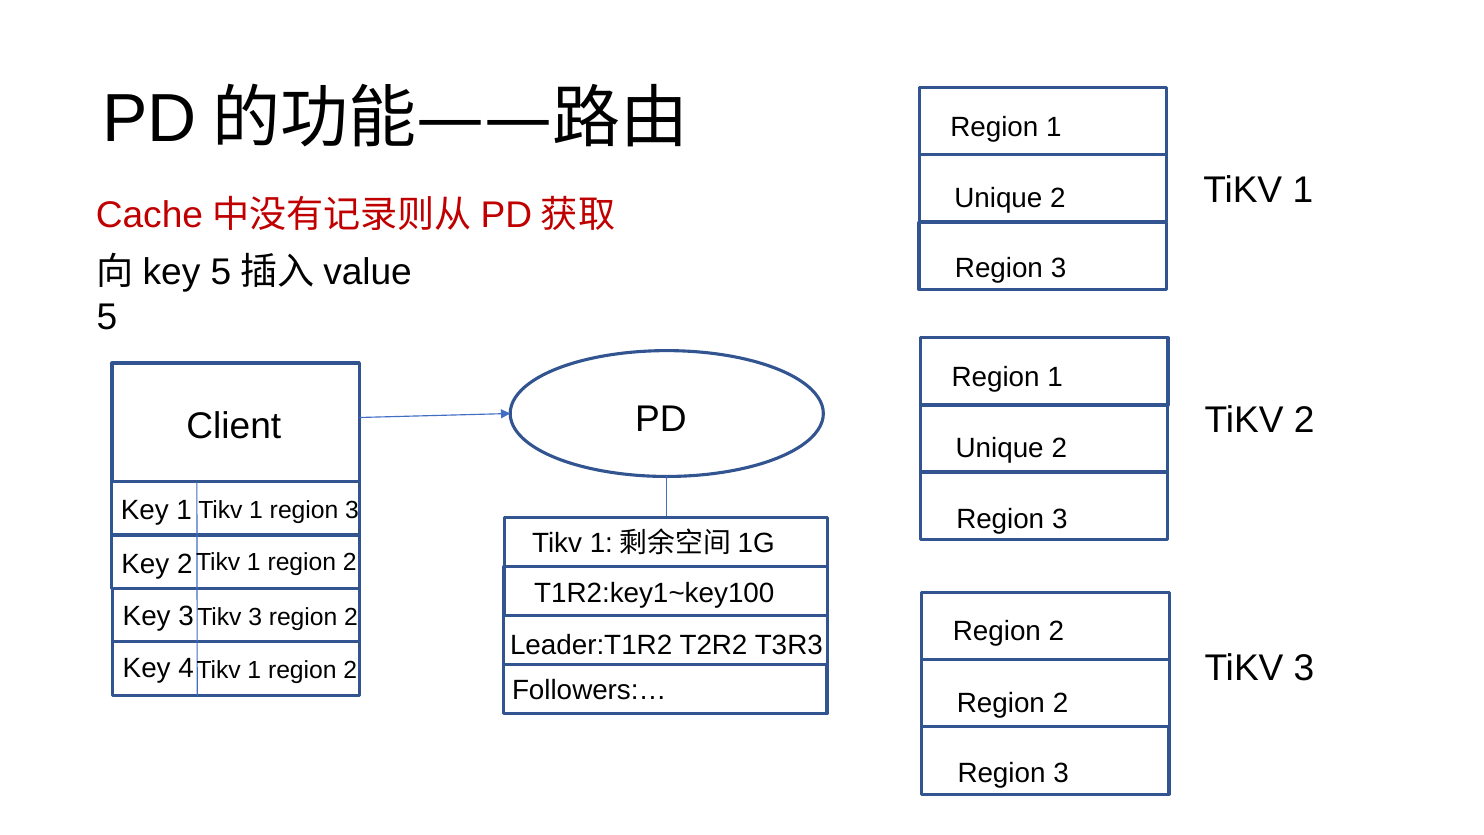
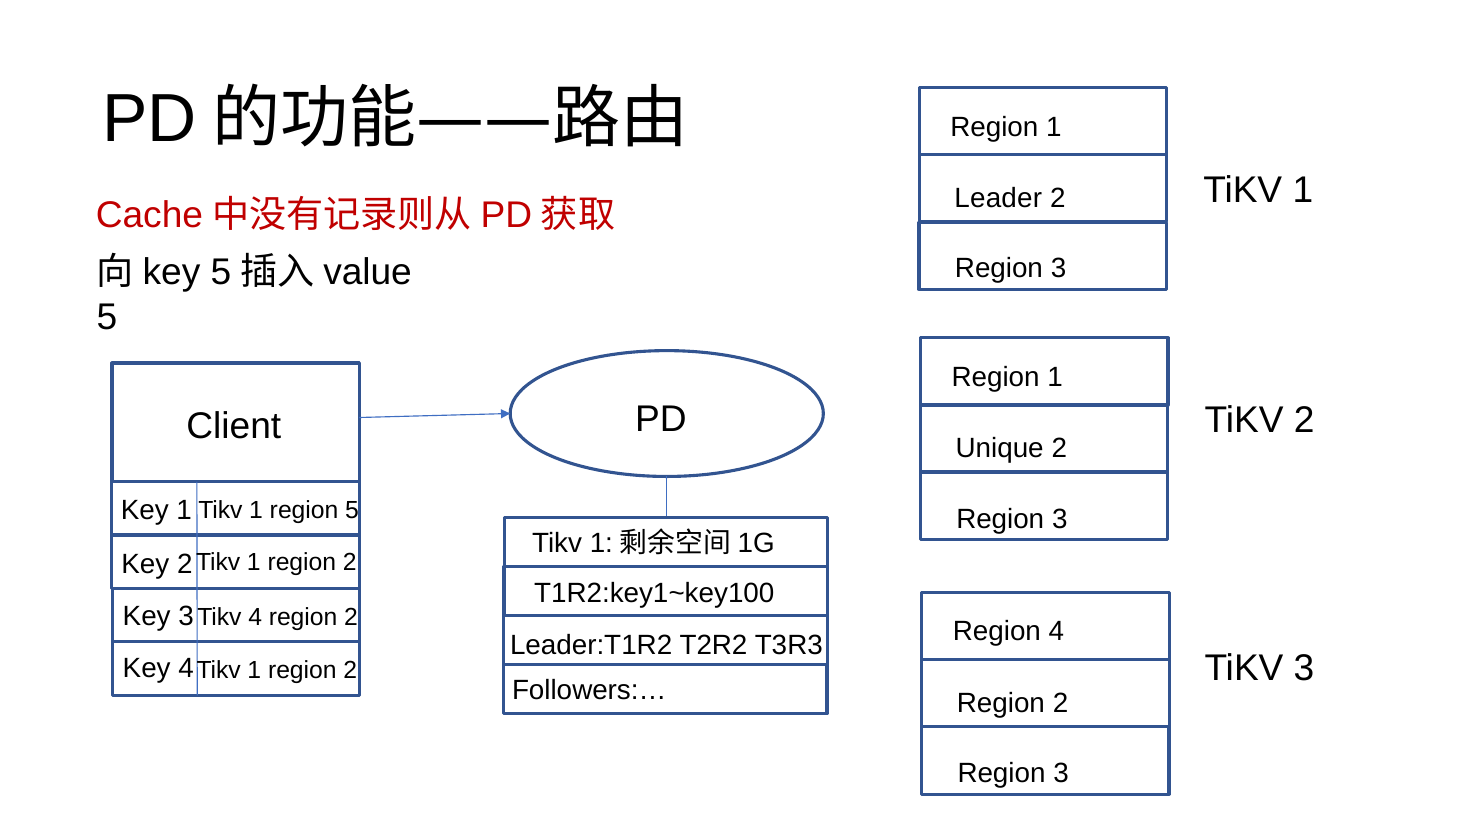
Unique at (998, 198): Unique -> Leader
1 region 3: 3 -> 5
3 at (255, 617): 3 -> 4
2 at (1056, 631): 2 -> 4
